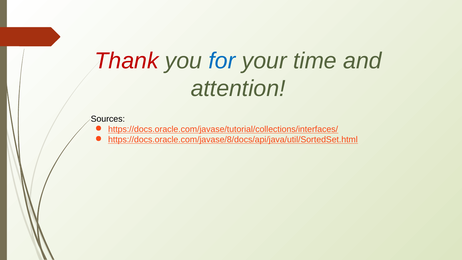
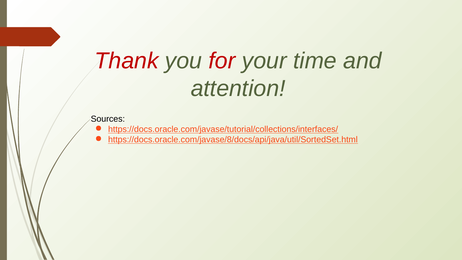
for colour: blue -> red
